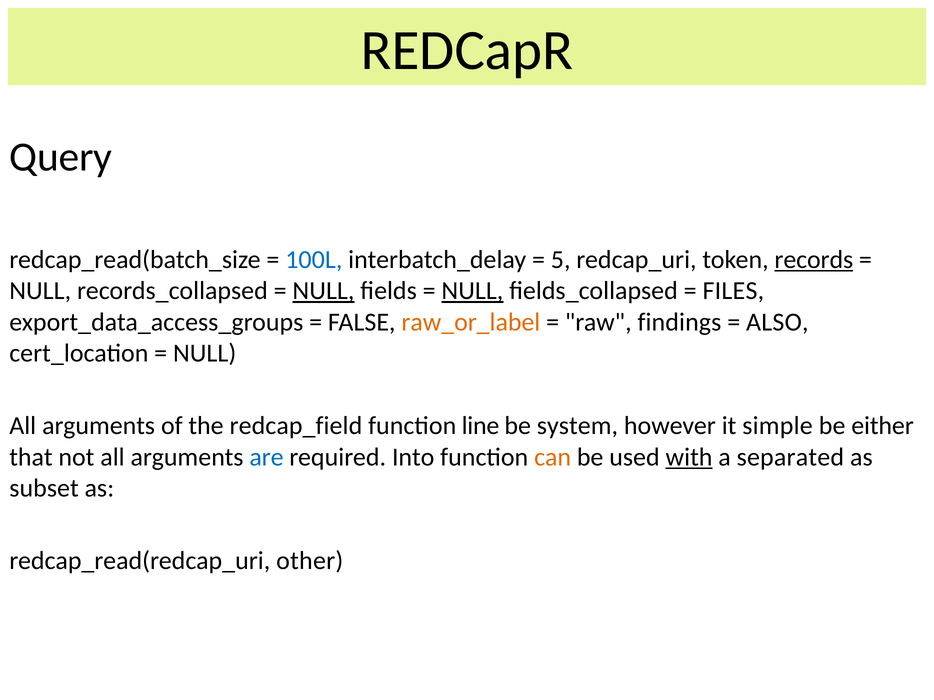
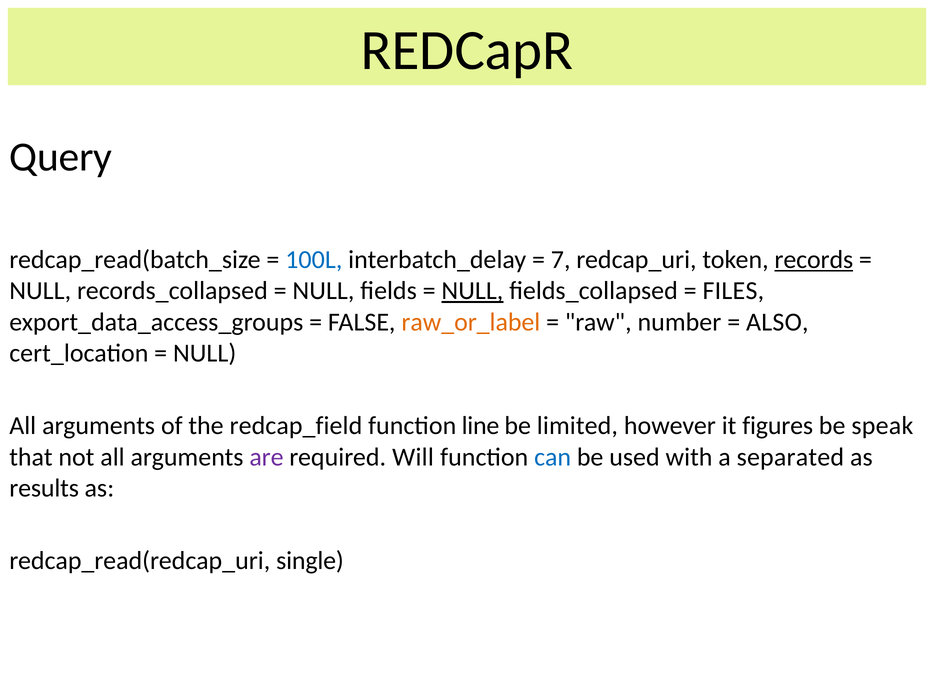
5: 5 -> 7
NULL at (323, 291) underline: present -> none
findings: findings -> number
system: system -> limited
simple: simple -> figures
either: either -> speak
are colour: blue -> purple
Into: Into -> Will
can colour: orange -> blue
with underline: present -> none
subset: subset -> results
other: other -> single
